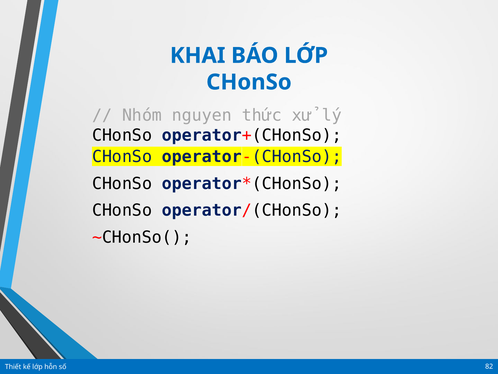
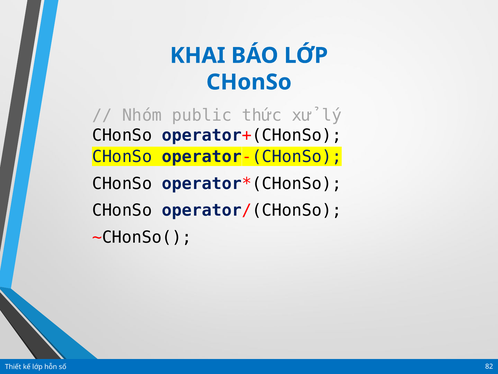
nguyen: nguyen -> public
